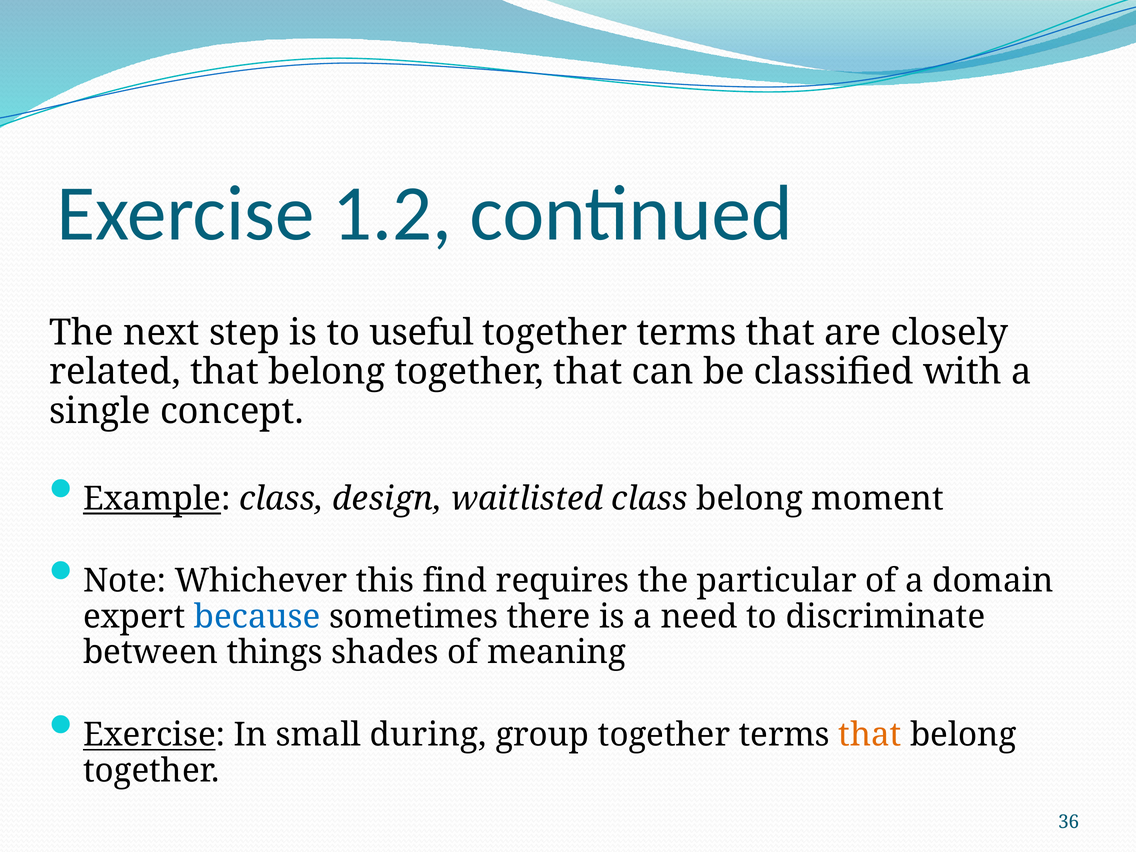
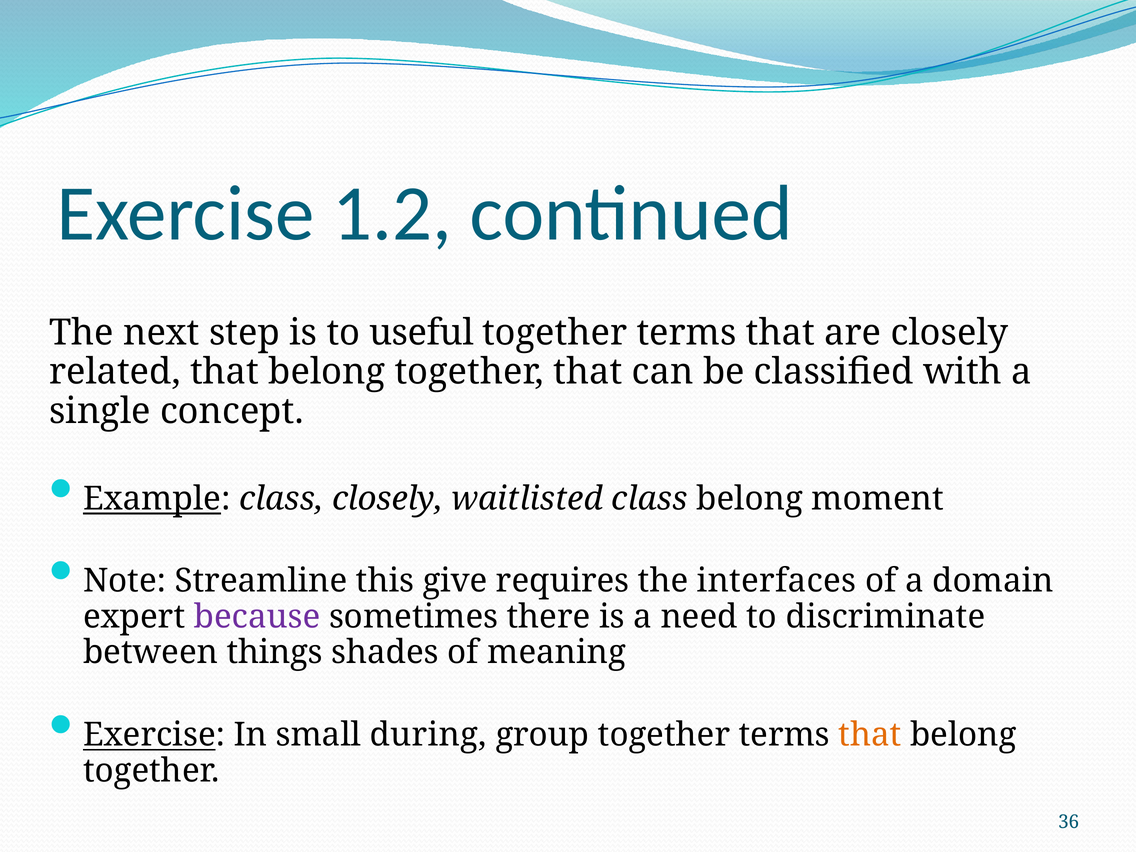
class design: design -> closely
Whichever: Whichever -> Streamline
find: find -> give
particular: particular -> interfaces
because colour: blue -> purple
